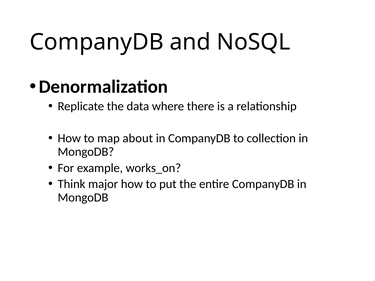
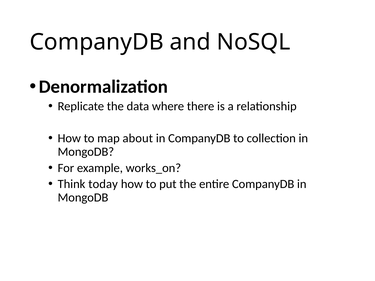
major: major -> today
